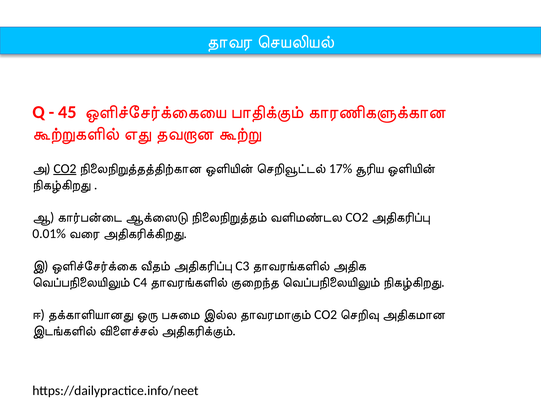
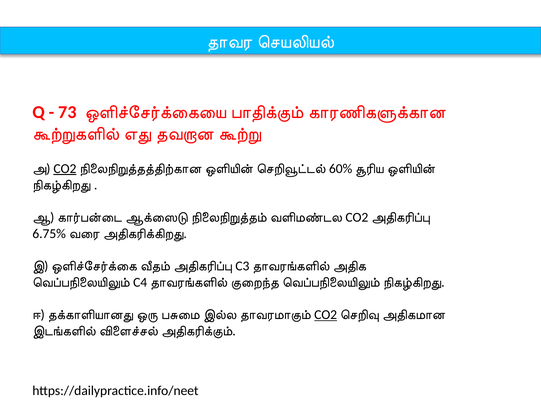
45: 45 -> 73
17%: 17% -> 60%
0.01%: 0.01% -> 6.75%
CO2 at (326, 315) underline: none -> present
